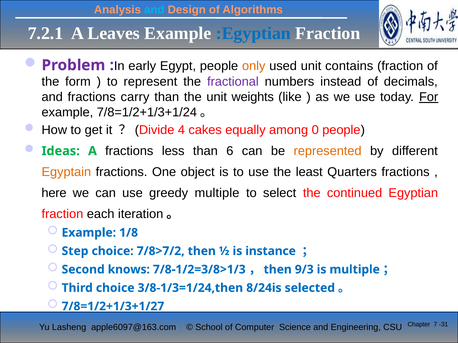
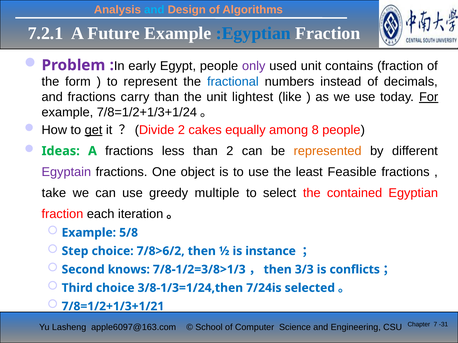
Leaves: Leaves -> Future
only colour: orange -> purple
fractional colour: purple -> blue
weights: weights -> lightest
get underline: none -> present
？(Divide 4: 4 -> 2
0: 0 -> 8
than 6: 6 -> 2
Egyptain colour: orange -> purple
Quarters: Quarters -> Feasible
here: here -> take
continued: continued -> contained
1/8: 1/8 -> 5/8
7/8>7/2: 7/8>7/2 -> 7/8>6/2
9/3: 9/3 -> 3/3
is multiple: multiple -> conflicts
8/24is: 8/24is -> 7/24is
7/8=1/2+1/3+1/27: 7/8=1/2+1/3+1/27 -> 7/8=1/2+1/3+1/21
